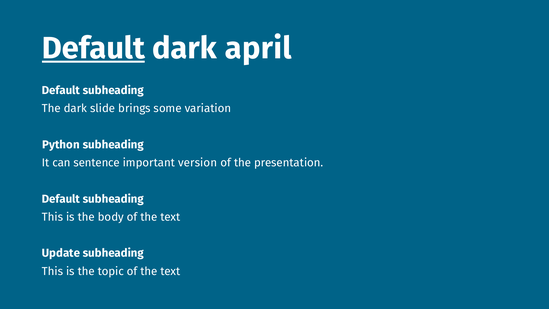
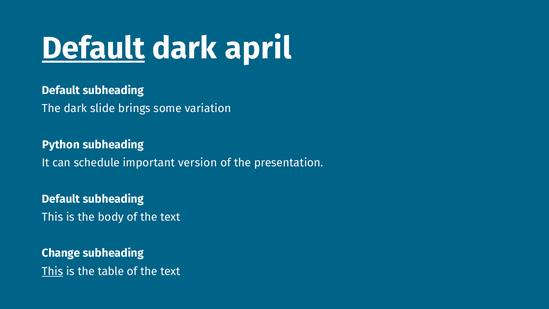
sentence: sentence -> schedule
Update: Update -> Change
This at (52, 271) underline: none -> present
topic: topic -> table
